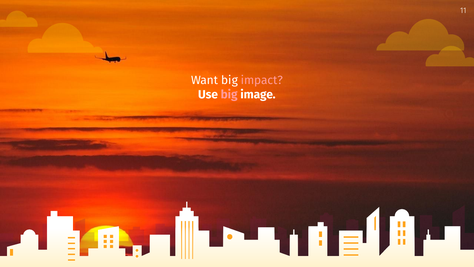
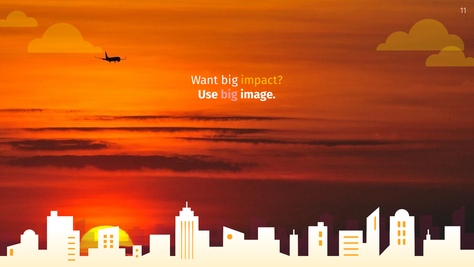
impact colour: pink -> yellow
